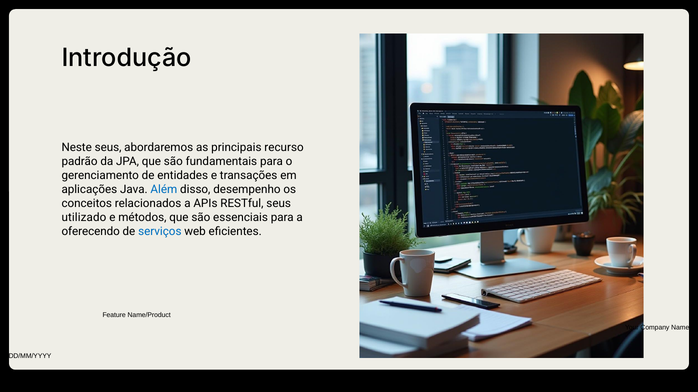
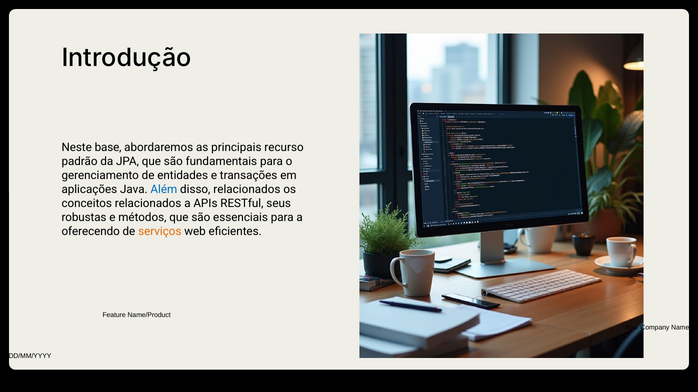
Neste seus: seus -> base
disso desempenho: desempenho -> relacionados
utilizado: utilizado -> robustas
serviços colour: blue -> orange
